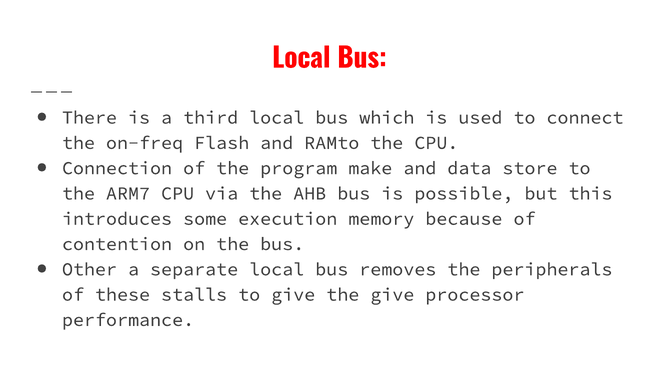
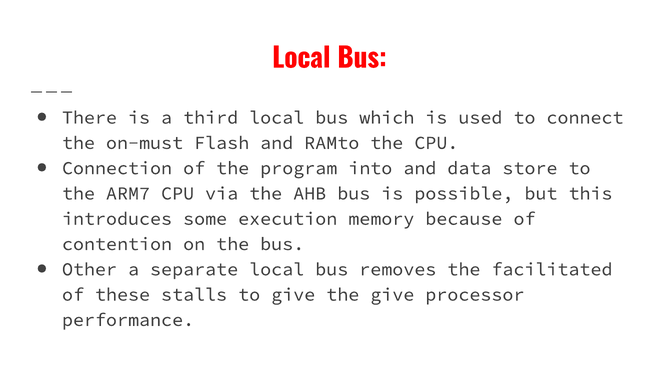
on-freq: on-freq -> on-must
make: make -> into
peripherals: peripherals -> facilitated
